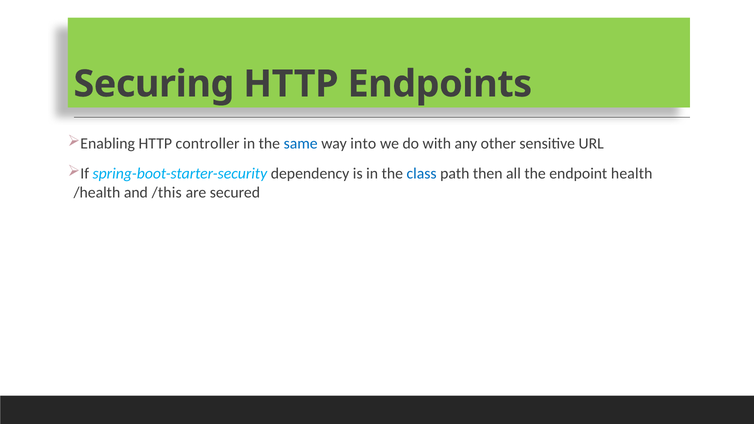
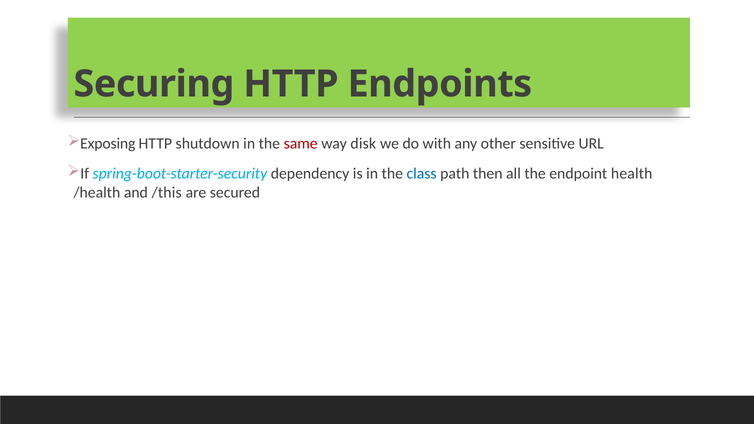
Enabling: Enabling -> Exposing
controller: controller -> shutdown
same colour: blue -> red
into: into -> disk
